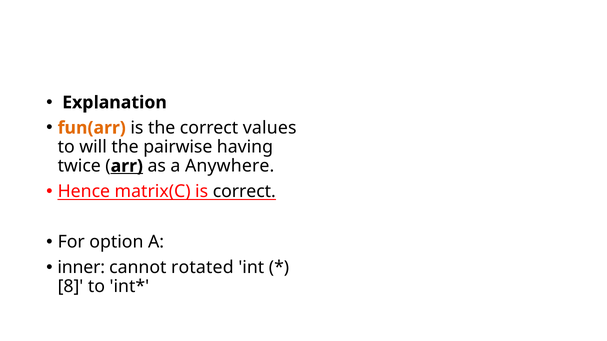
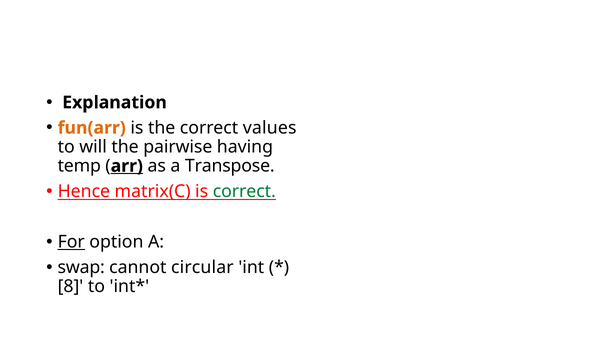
twice: twice -> temp
Anywhere: Anywhere -> Transpose
correct at (244, 192) colour: black -> green
For underline: none -> present
inner: inner -> swap
rotated: rotated -> circular
